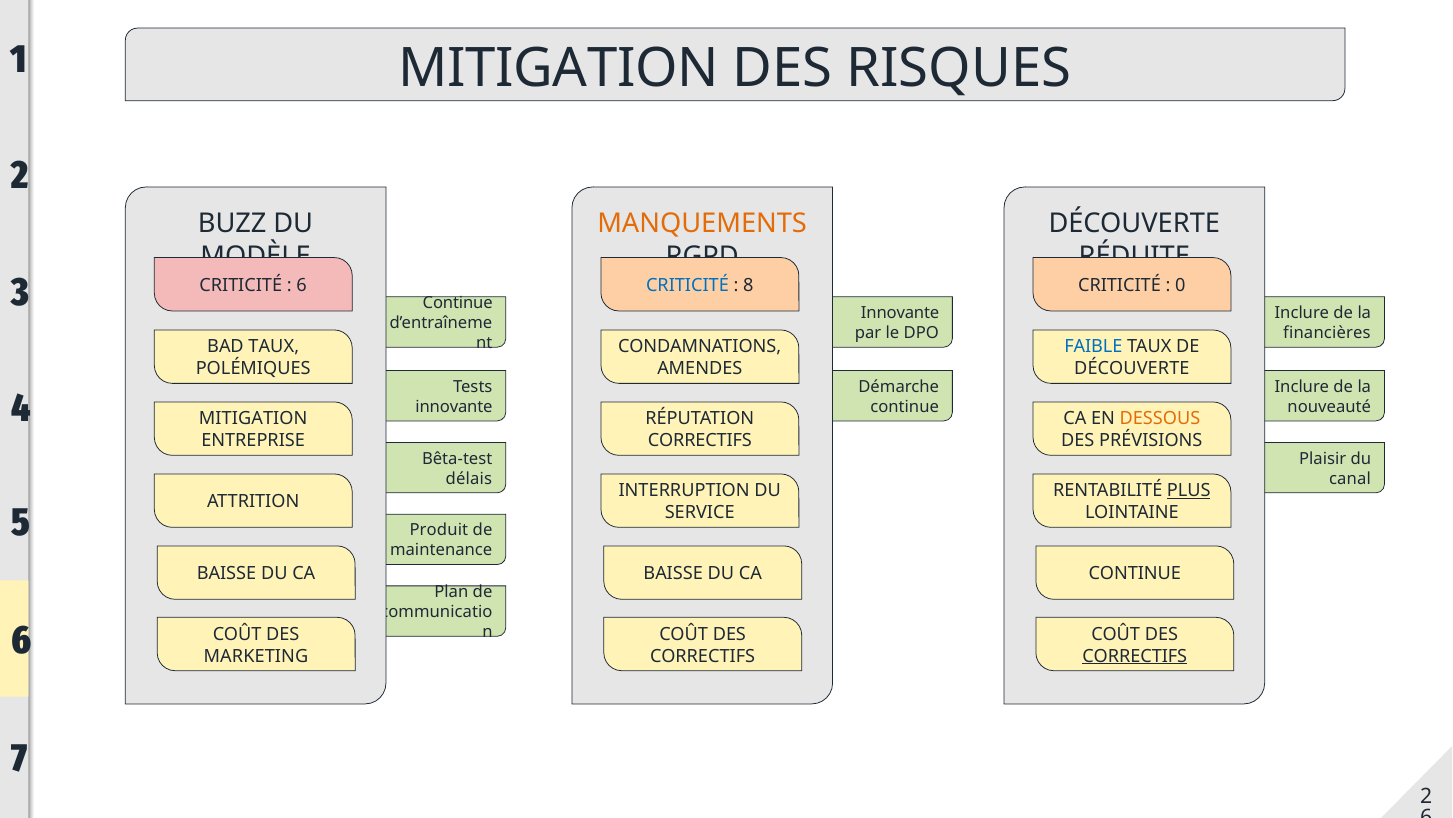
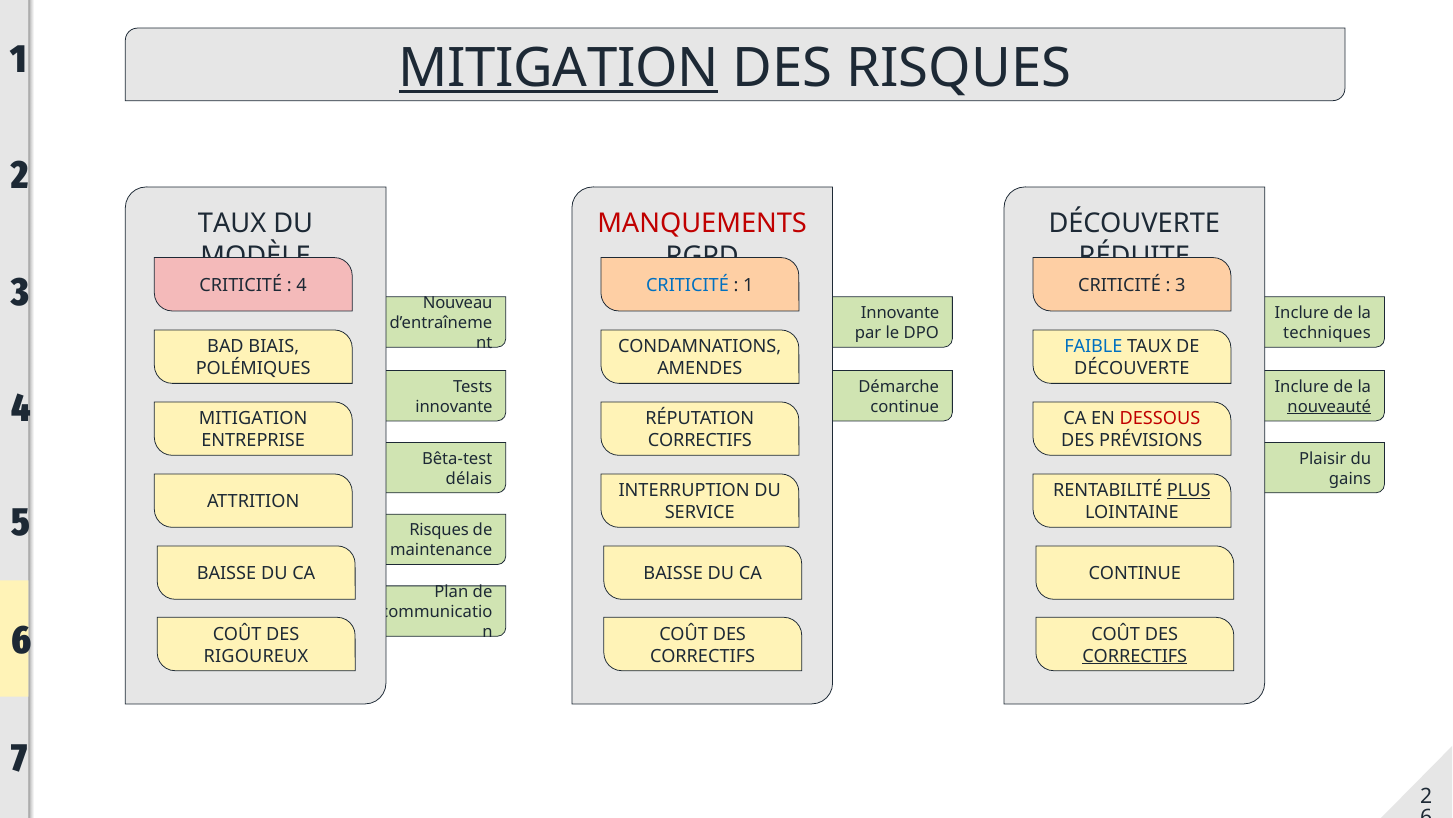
MITIGATION at (559, 68) underline: none -> present
BUZZ at (232, 224): BUZZ -> TAUX
MANQUEMENTS colour: orange -> red
6 at (302, 285): 6 -> 4
8 at (748, 285): 8 -> 1
0 at (1180, 285): 0 -> 3
Continue at (458, 303): Continue -> Nouveau
financières: financières -> techniques
BAD TAUX: TAUX -> BIAIS
nouveauté underline: none -> present
DESSOUS colour: orange -> red
canal: canal -> gains
Produit at (439, 530): Produit -> Risques
MARKETING: MARKETING -> RIGOUREUX
